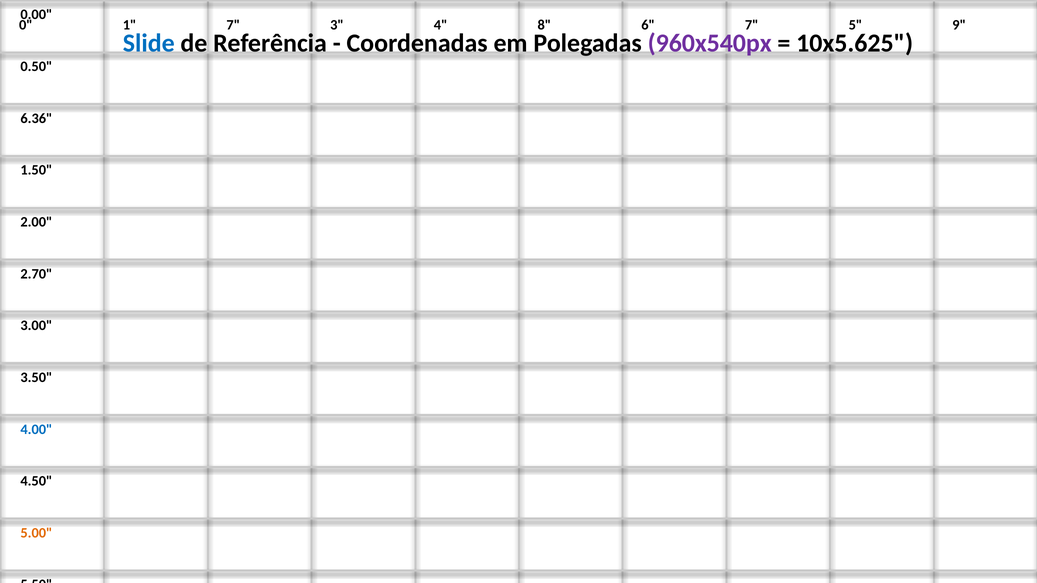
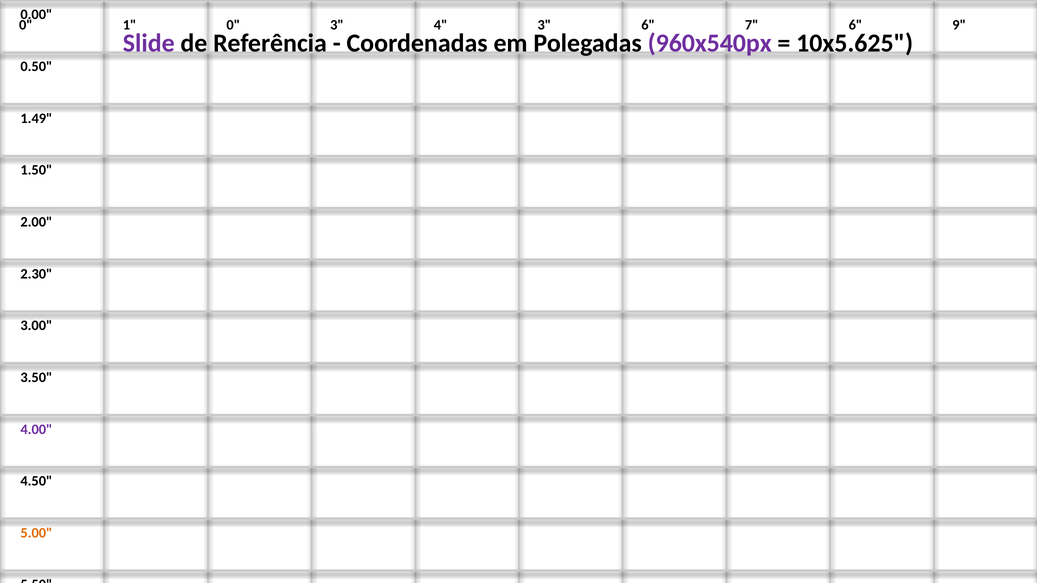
1 7: 7 -> 0
4 8: 8 -> 3
7 5: 5 -> 6
Slide colour: blue -> purple
6.36: 6.36 -> 1.49
2.70: 2.70 -> 2.30
4.00 colour: blue -> purple
